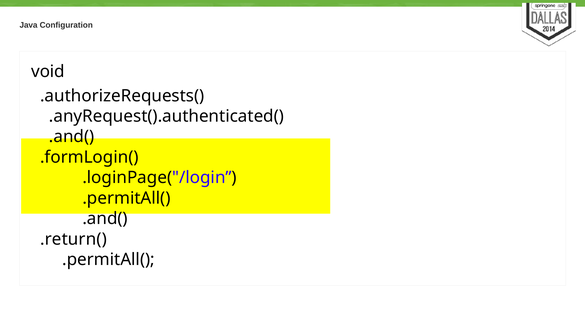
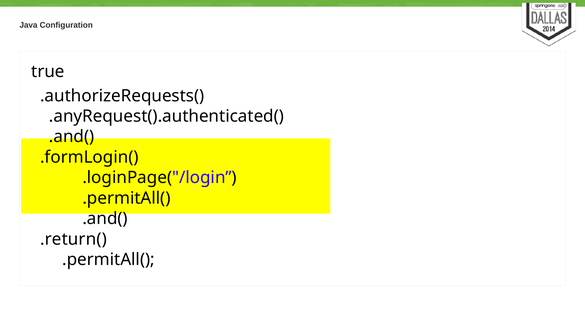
void: void -> true
